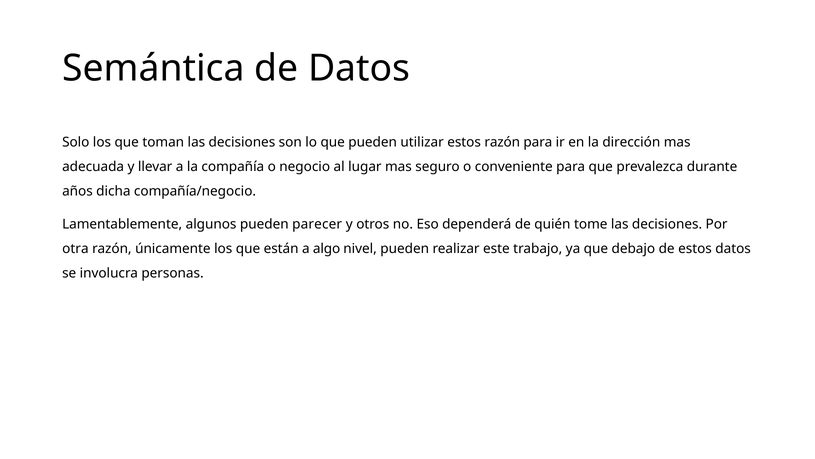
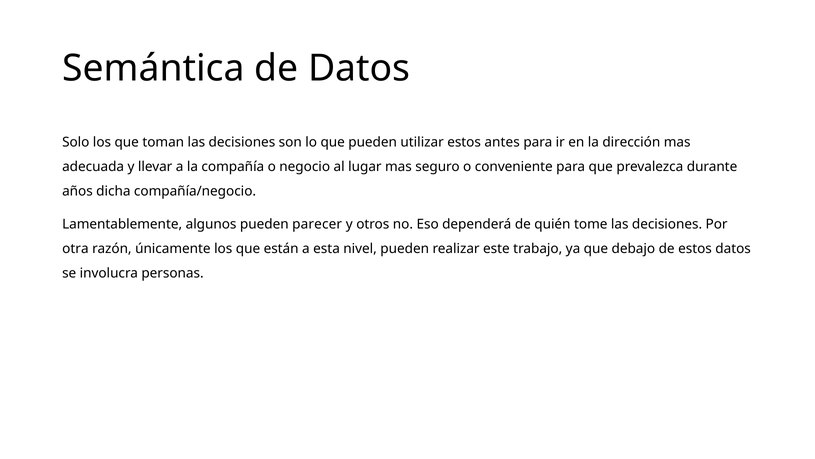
estos razón: razón -> antes
algo: algo -> esta
